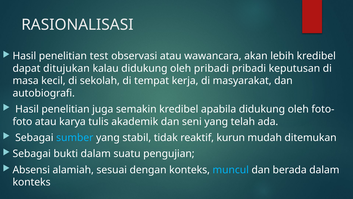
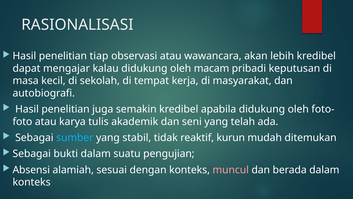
test: test -> tiap
ditujukan: ditujukan -> mengajar
oleh pribadi: pribadi -> macam
muncul colour: light blue -> pink
